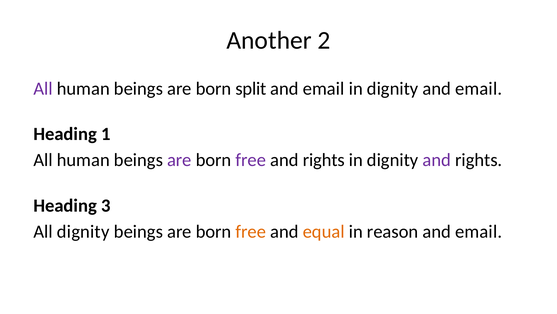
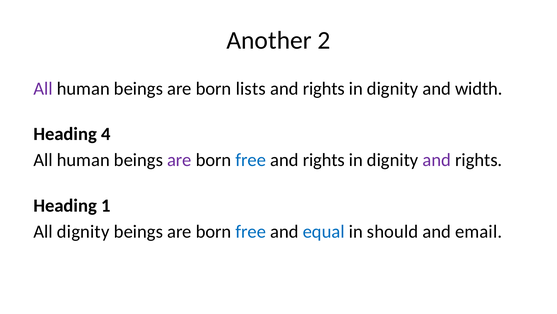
split: split -> lists
email at (324, 88): email -> rights
dignity and email: email -> width
1: 1 -> 4
free at (251, 160) colour: purple -> blue
3: 3 -> 1
free at (251, 231) colour: orange -> blue
equal colour: orange -> blue
reason: reason -> should
